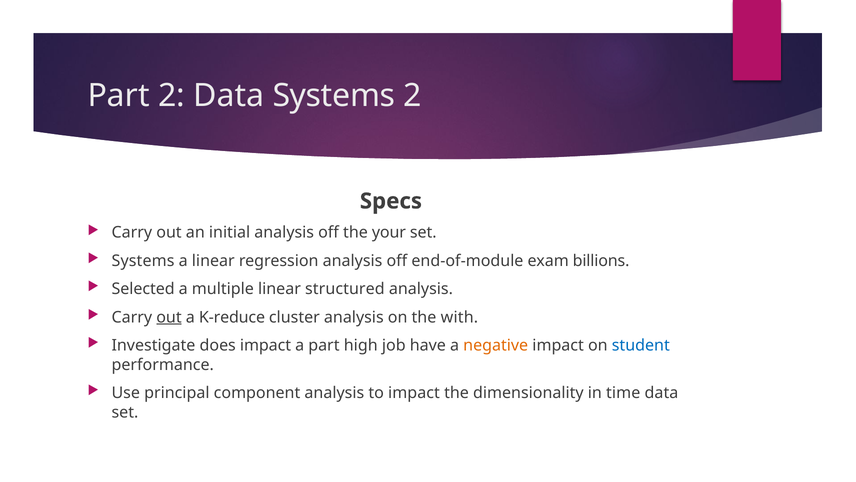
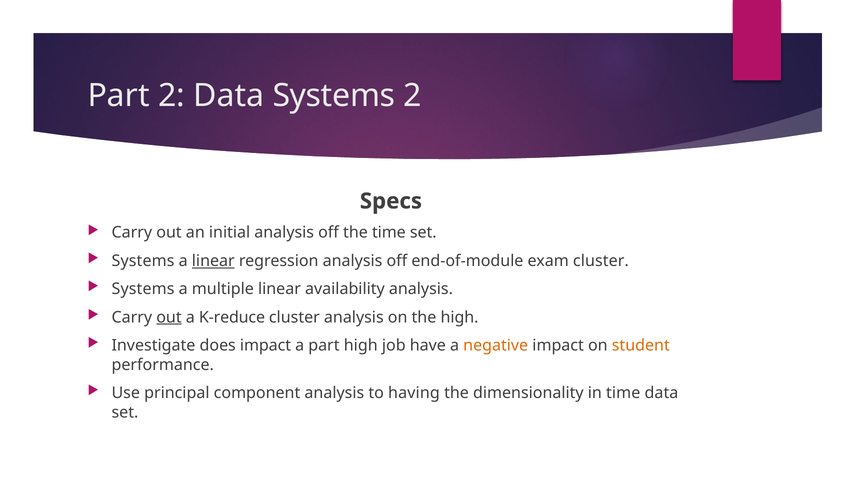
the your: your -> time
linear at (213, 261) underline: none -> present
exam billions: billions -> cluster
Selected at (143, 289): Selected -> Systems
structured: structured -> availability
the with: with -> high
student colour: blue -> orange
to impact: impact -> having
